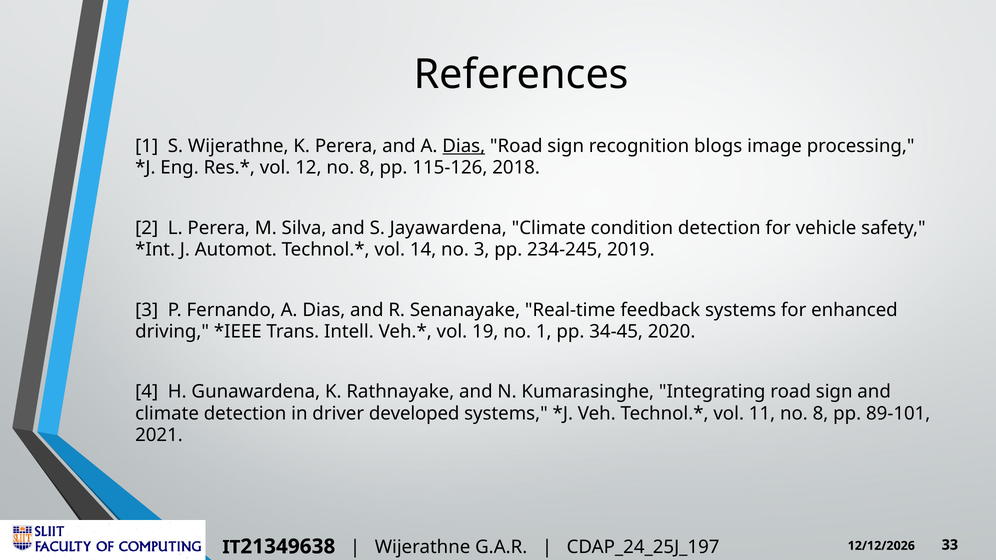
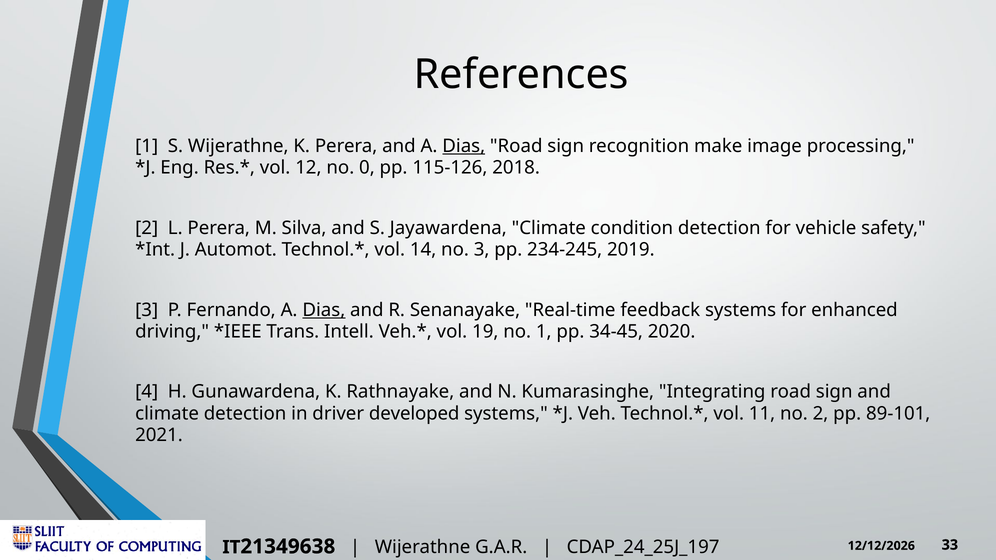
blogs: blogs -> make
12 no 8: 8 -> 0
Dias at (324, 310) underline: none -> present
11 no 8: 8 -> 2
